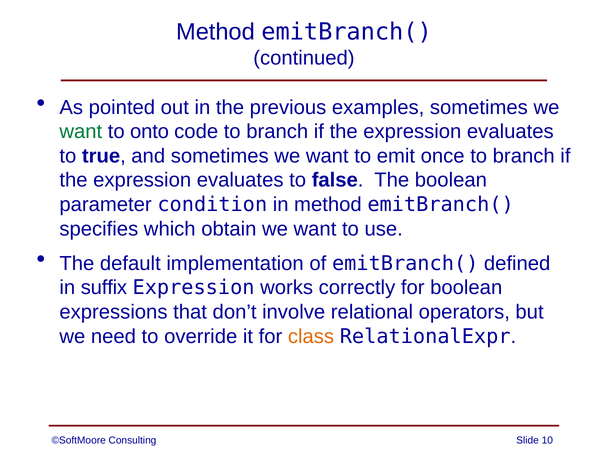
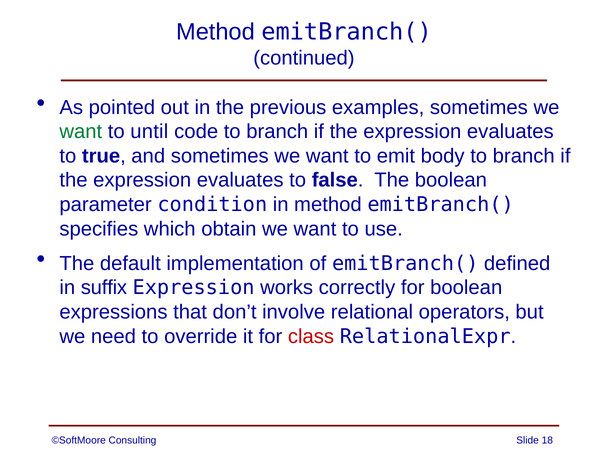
onto: onto -> until
once: once -> body
class colour: orange -> red
10: 10 -> 18
